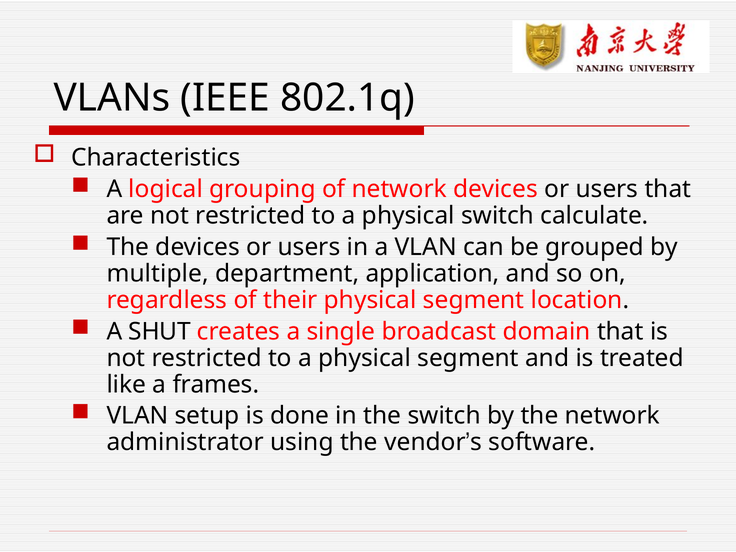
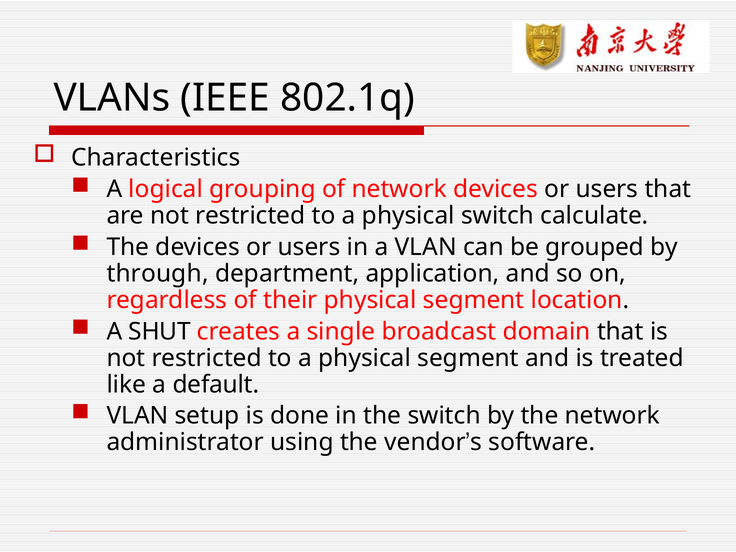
multiple: multiple -> through
frames: frames -> default
